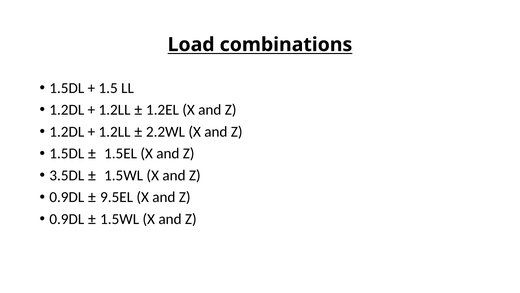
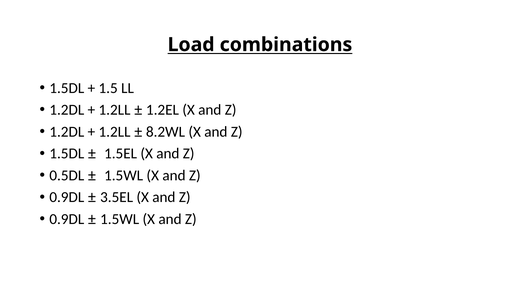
2.2WL: 2.2WL -> 8.2WL
3.5DL: 3.5DL -> 0.5DL
9.5EL: 9.5EL -> 3.5EL
